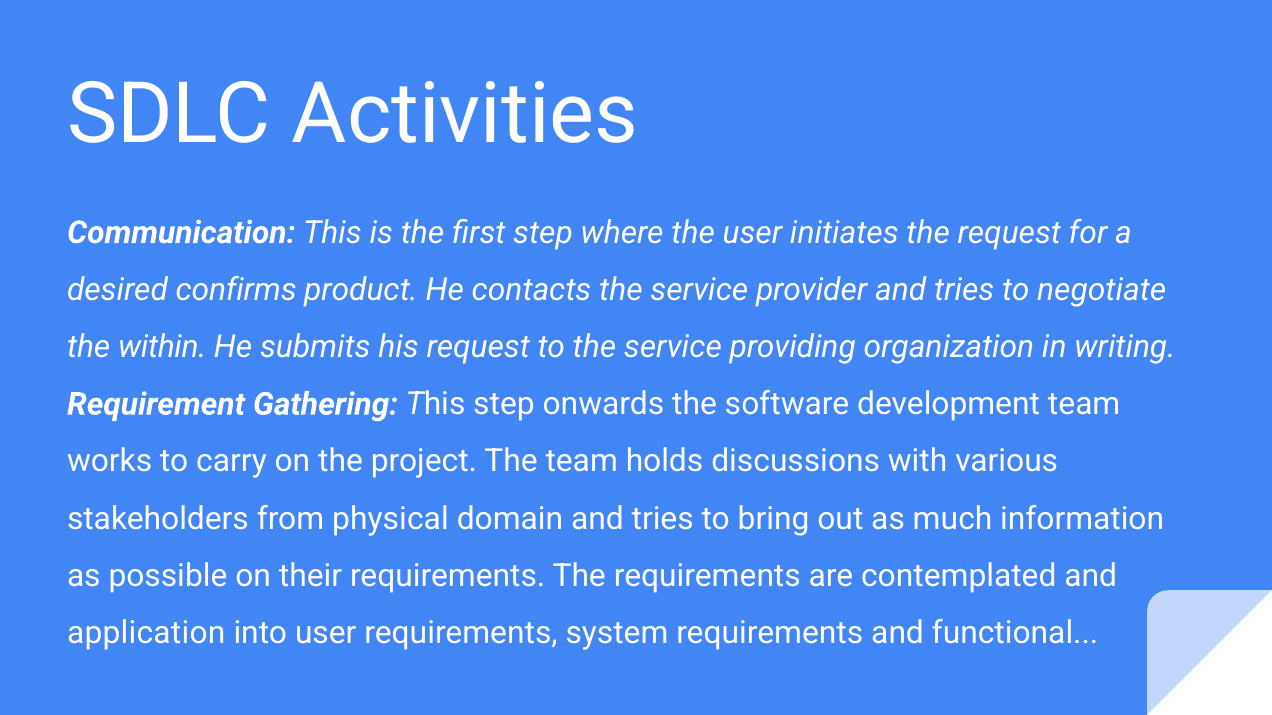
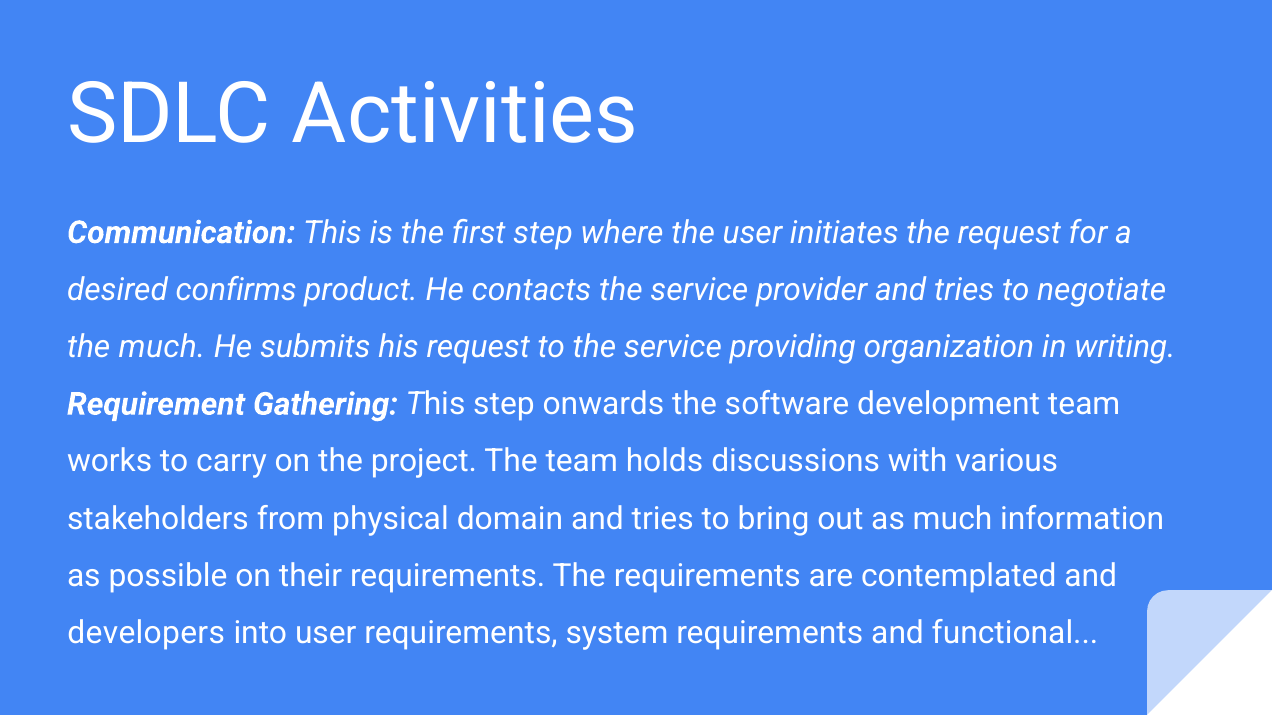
the within: within -> much
application: application -> developers
